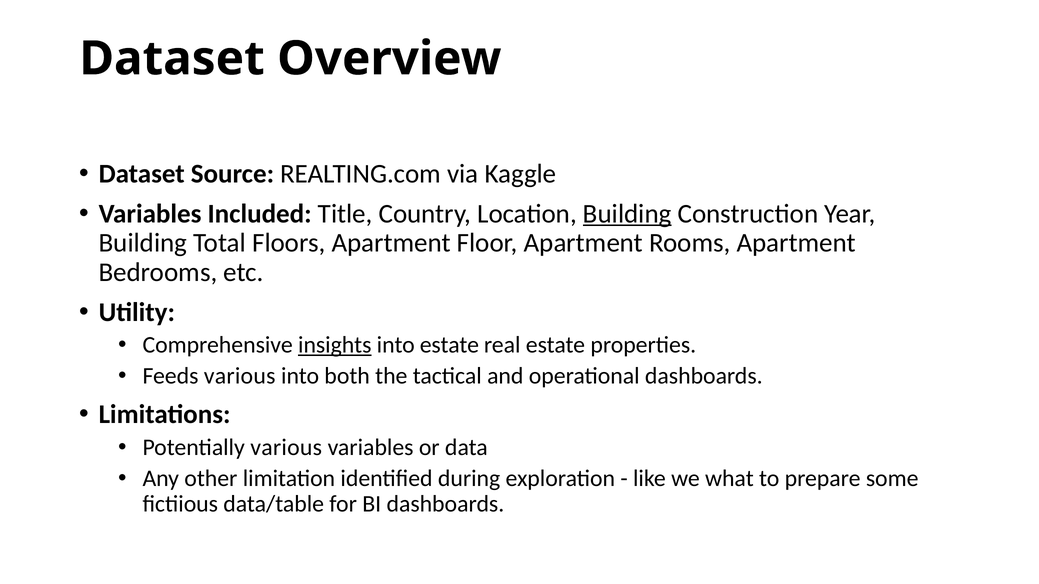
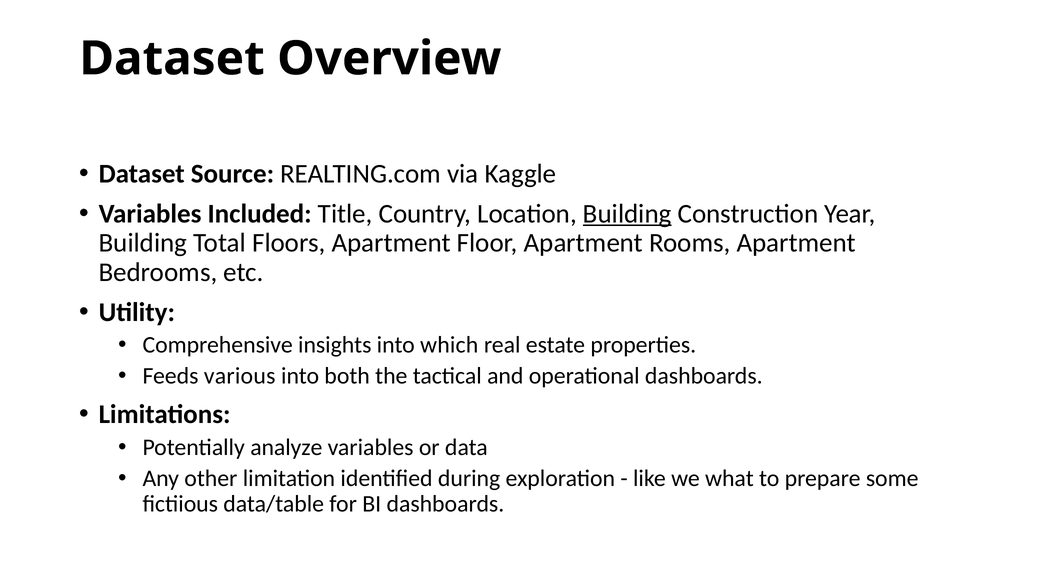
insights underline: present -> none
into estate: estate -> which
Potentially various: various -> analyze
